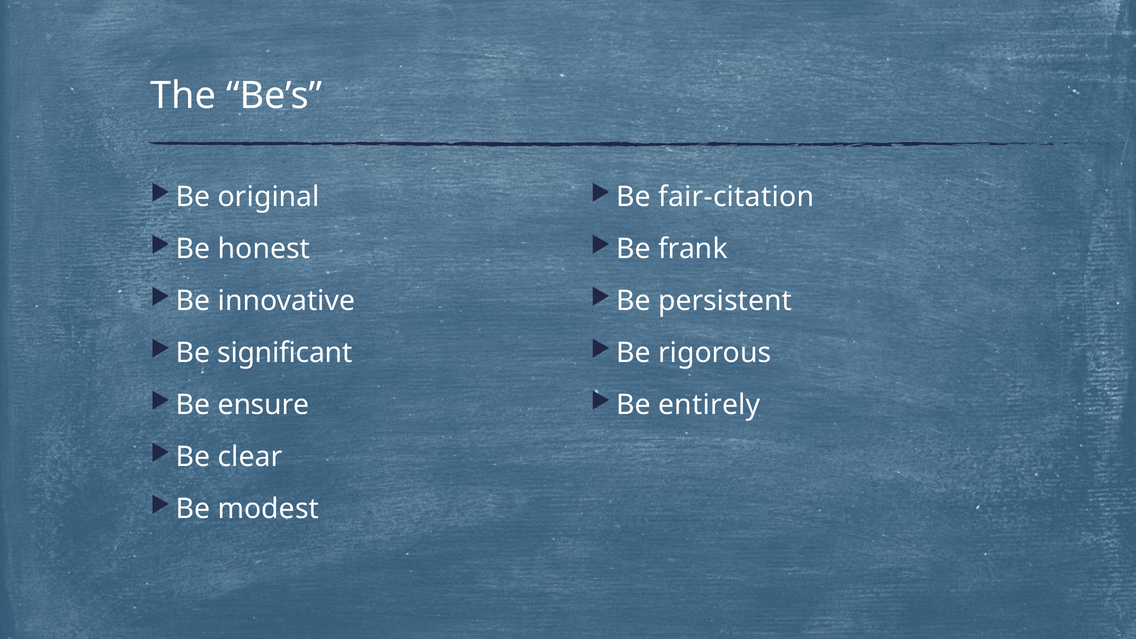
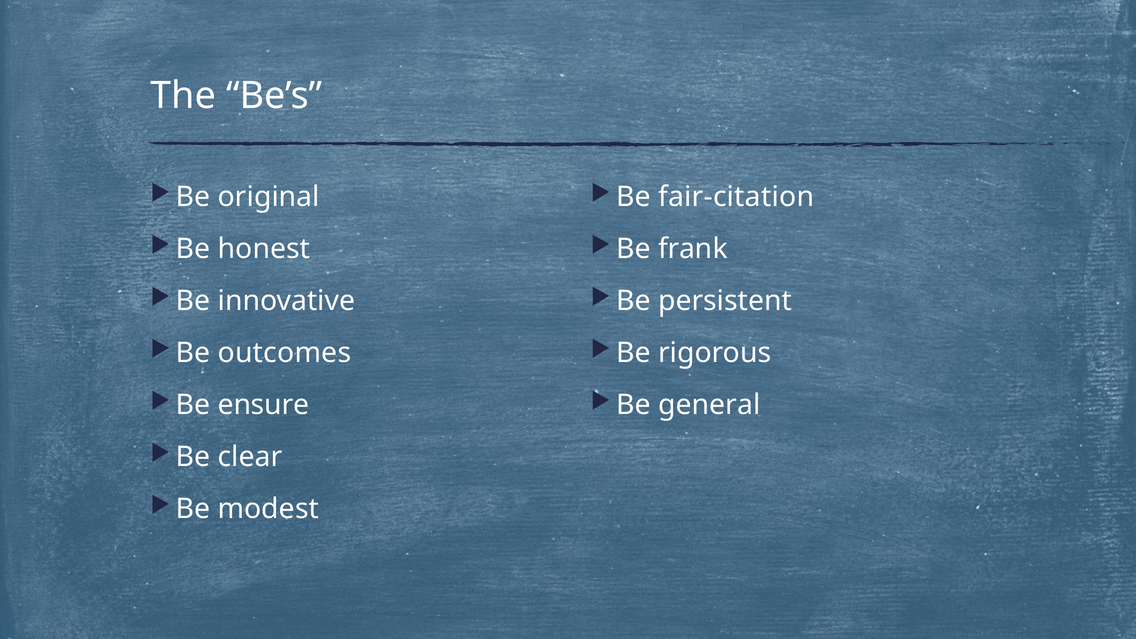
significant: significant -> outcomes
entirely: entirely -> general
